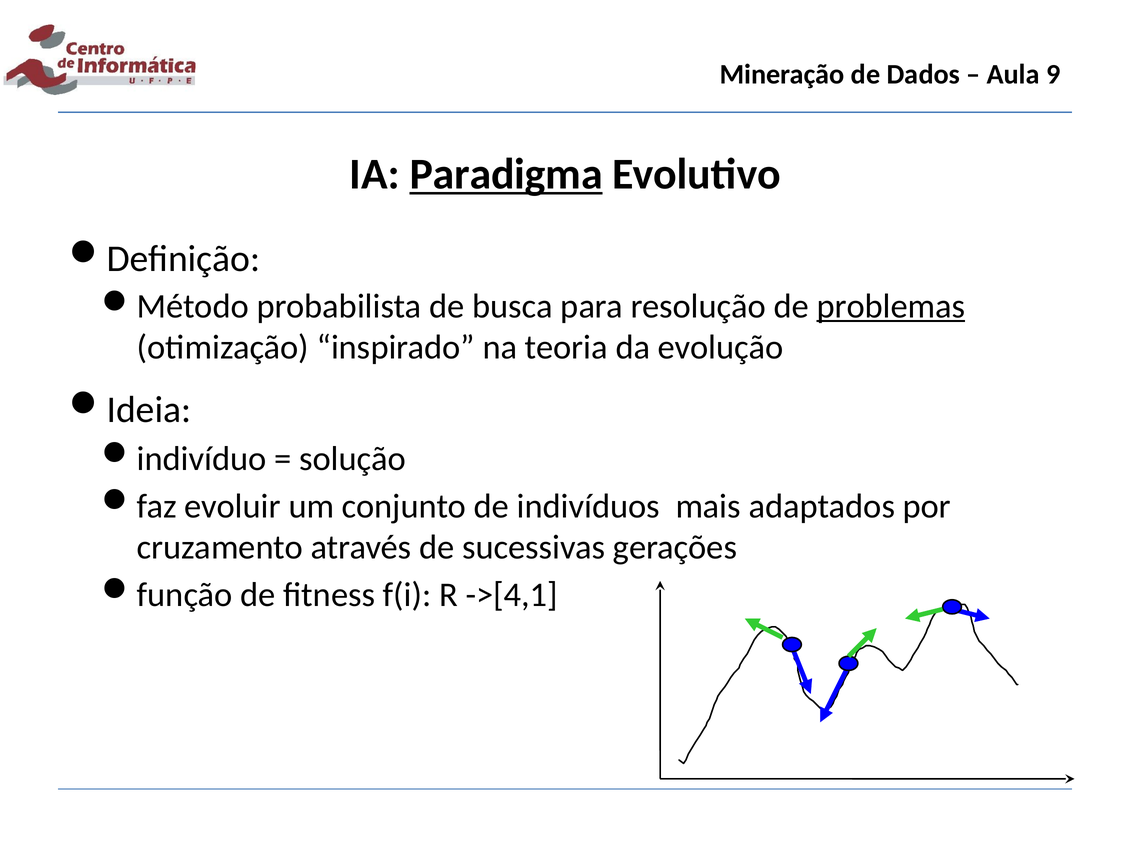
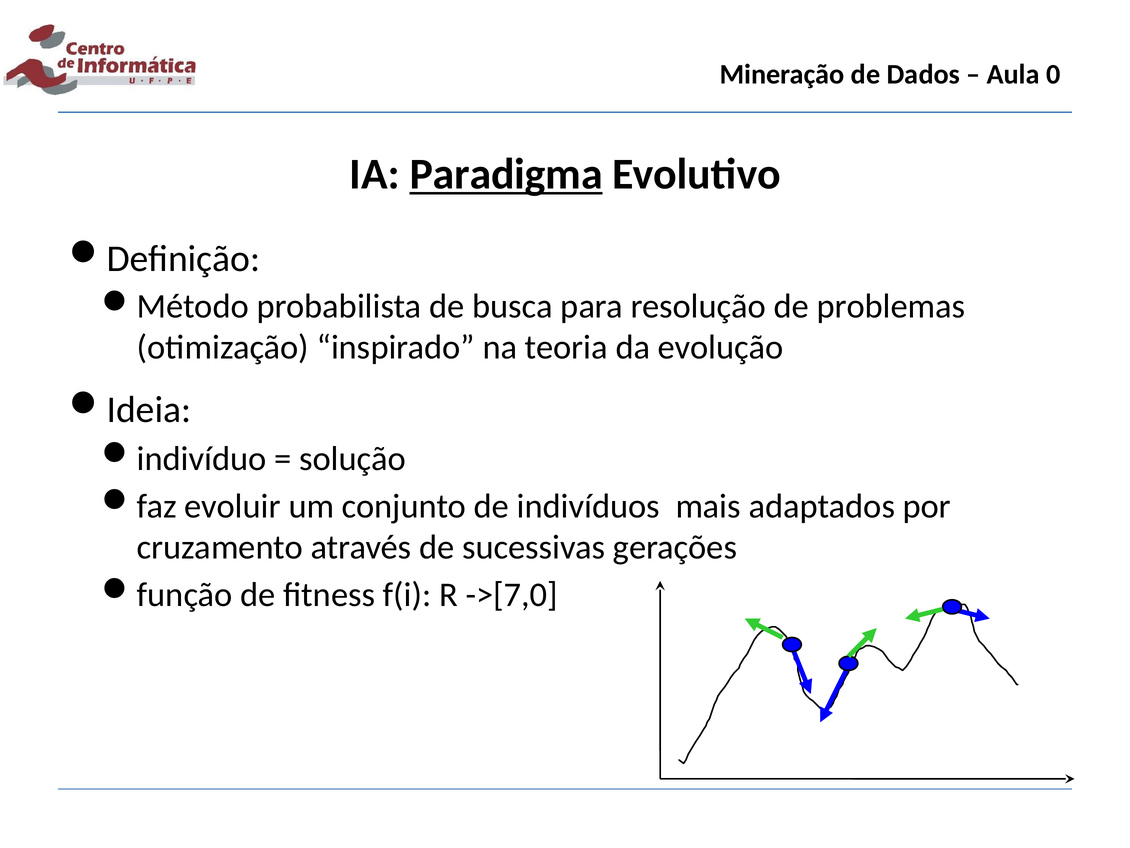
9: 9 -> 0
problemas underline: present -> none
->[4,1: ->[4,1 -> ->[7,0
